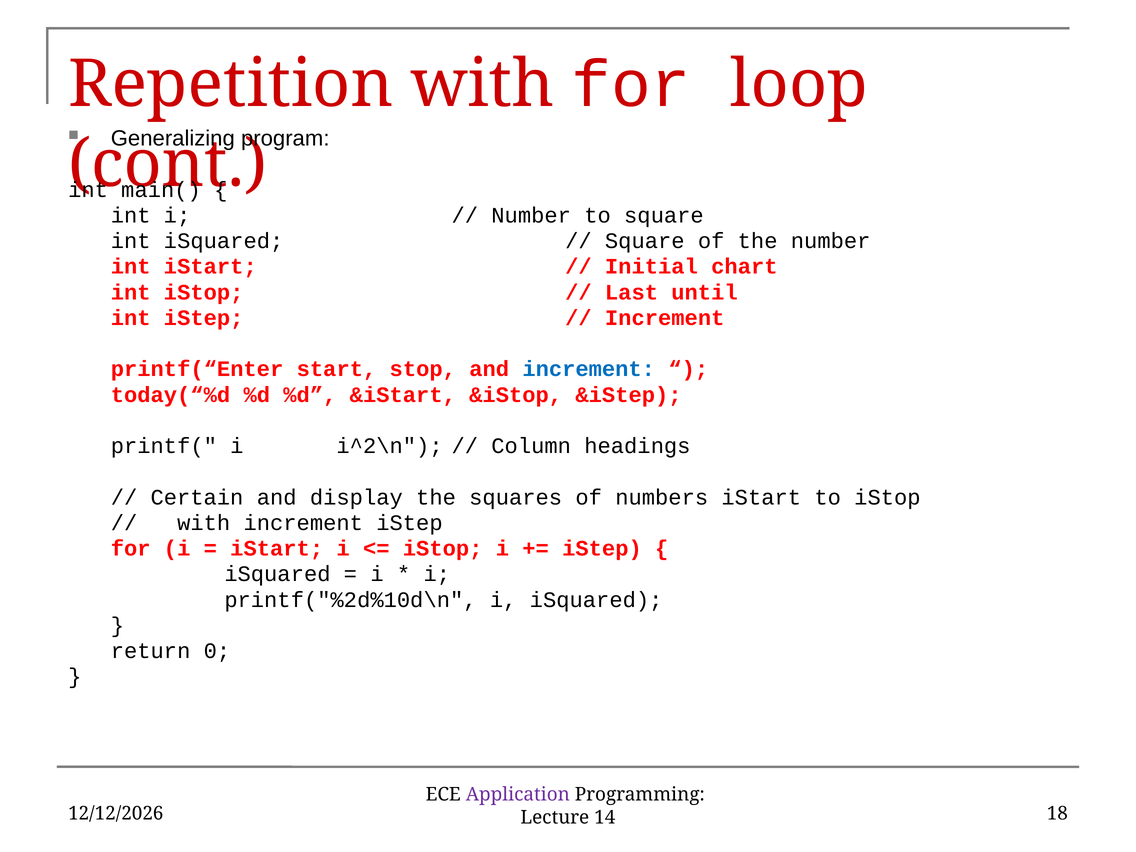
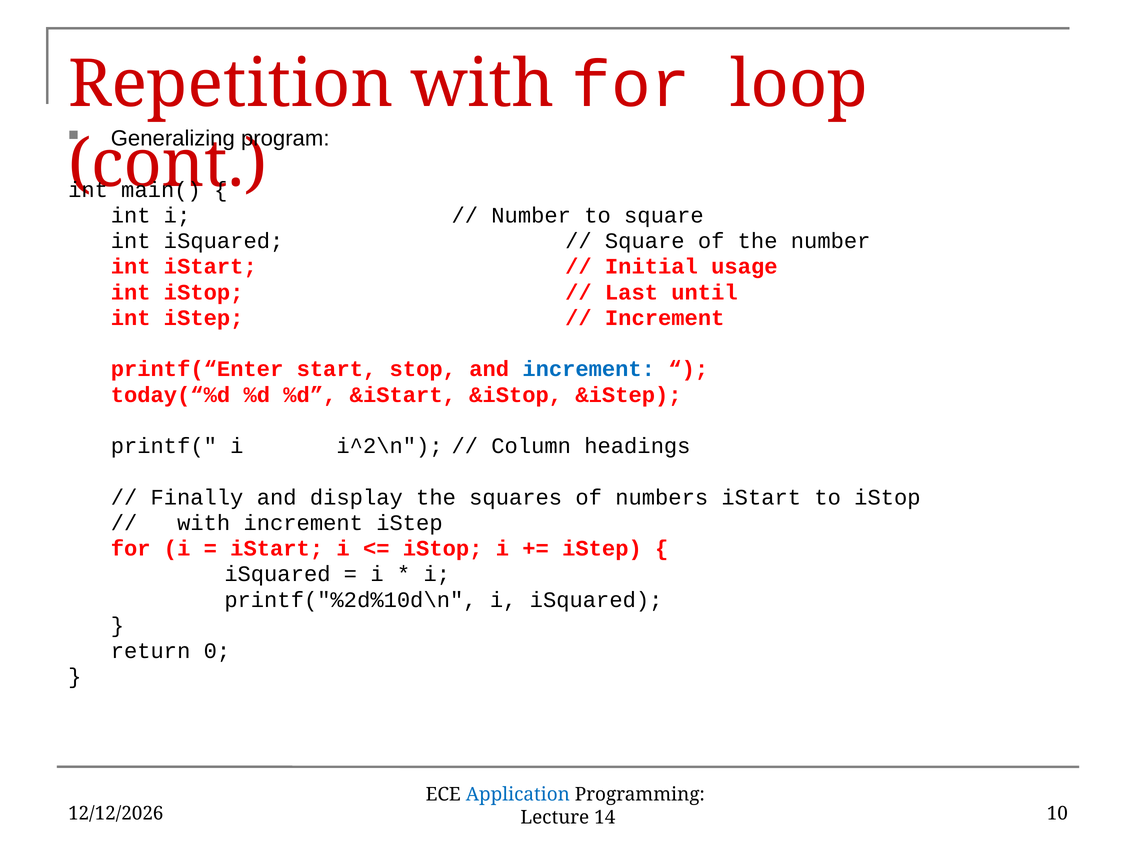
chart: chart -> usage
Certain: Certain -> Finally
Application colour: purple -> blue
18: 18 -> 10
